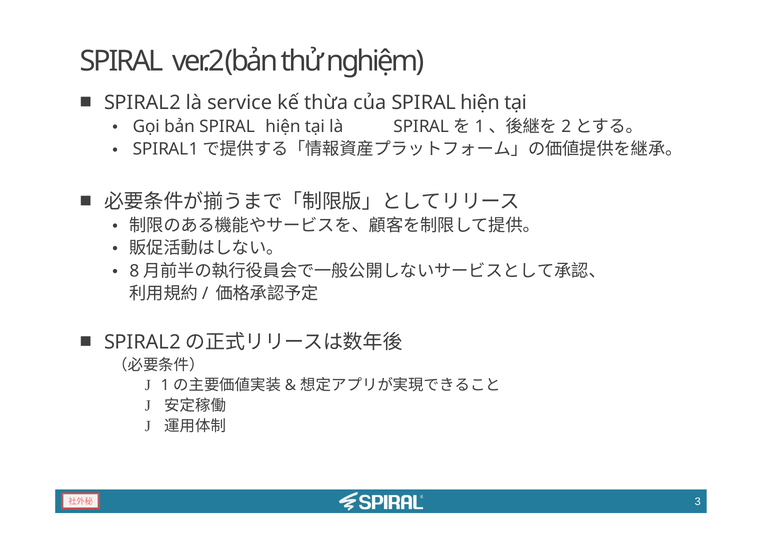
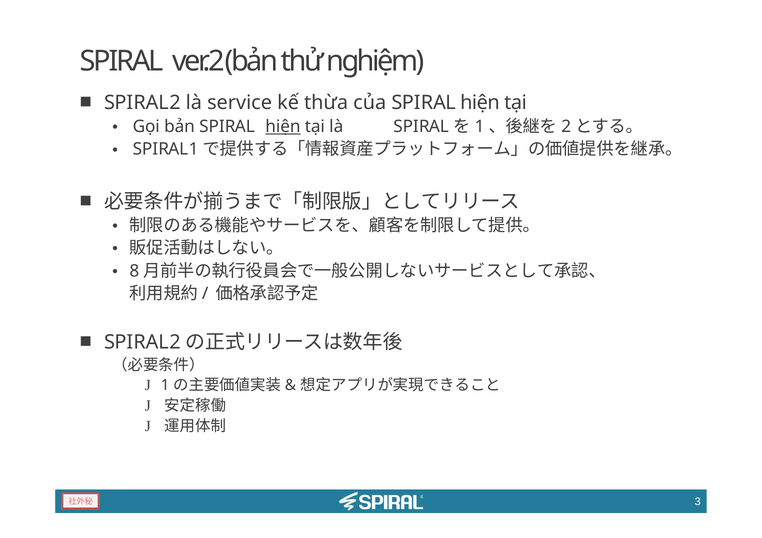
hiện at (283, 127) underline: none -> present
